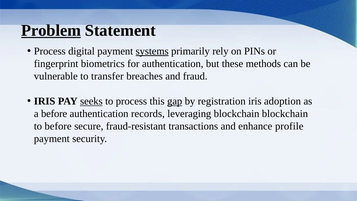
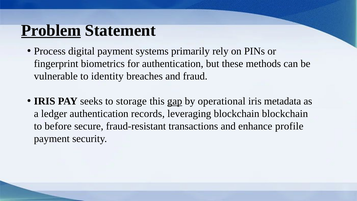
systems underline: present -> none
transfer: transfer -> identity
seeks underline: present -> none
to process: process -> storage
registration: registration -> operational
adoption: adoption -> metadata
a before: before -> ledger
